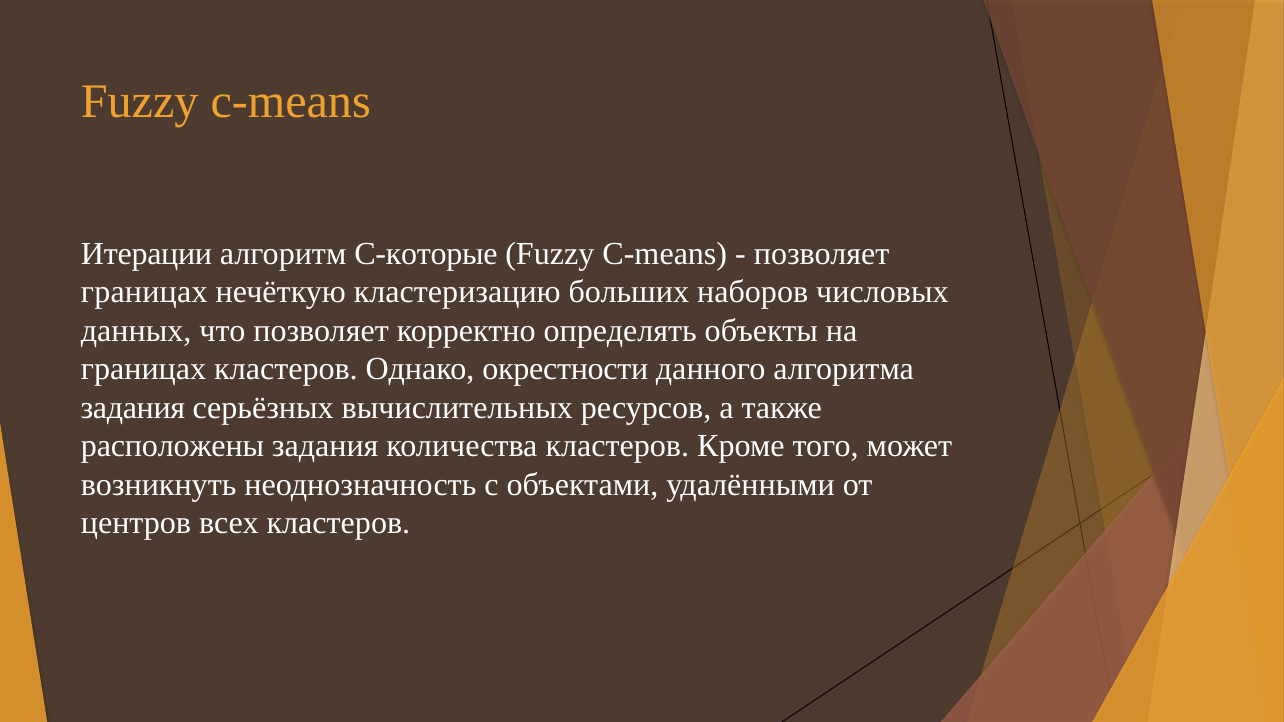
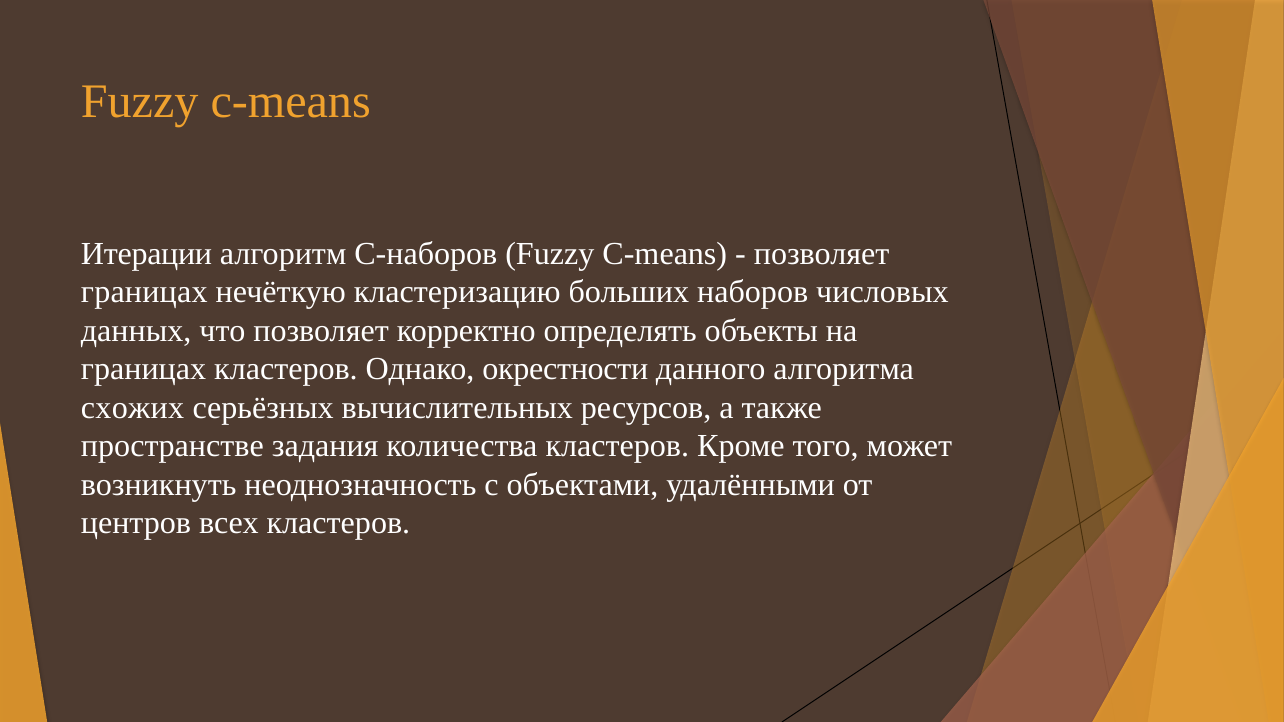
С-которые: С-которые -> С-наборов
задания at (133, 408): задания -> схожих
расположены: расположены -> пространстве
